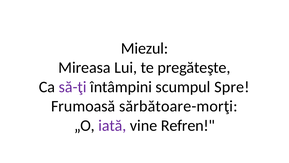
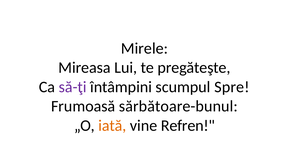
Miezul: Miezul -> Mirele
sărbătoare-morţi: sărbătoare-morţi -> sărbătoare-bunul
iată colour: purple -> orange
